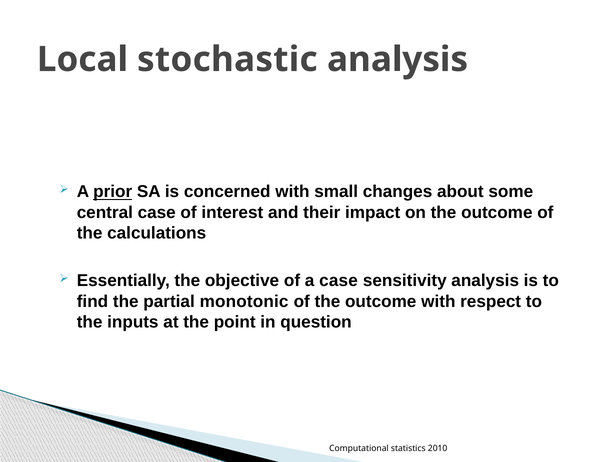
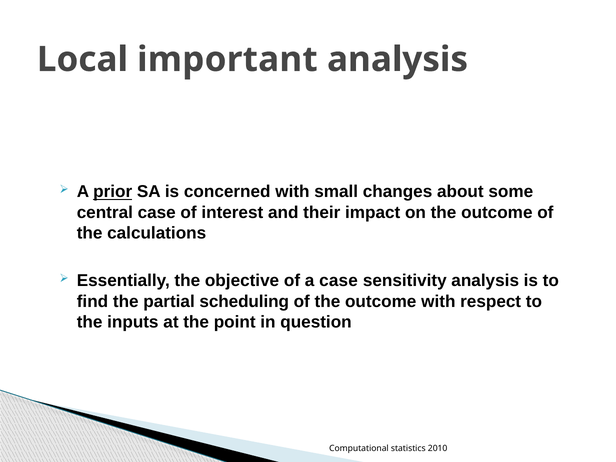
stochastic: stochastic -> important
monotonic: monotonic -> scheduling
